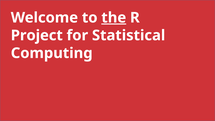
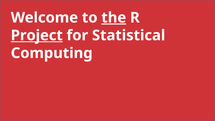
Project underline: none -> present
